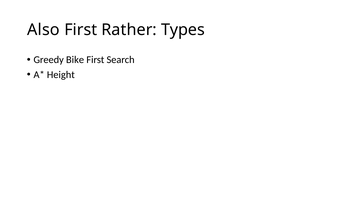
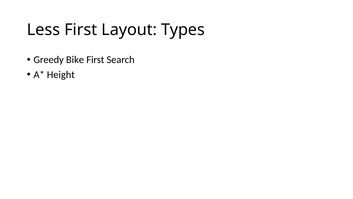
Also: Also -> Less
Rather: Rather -> Layout
